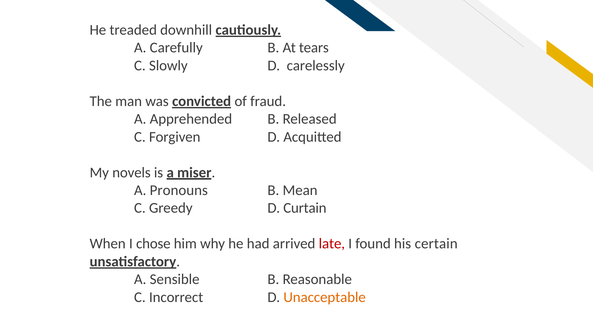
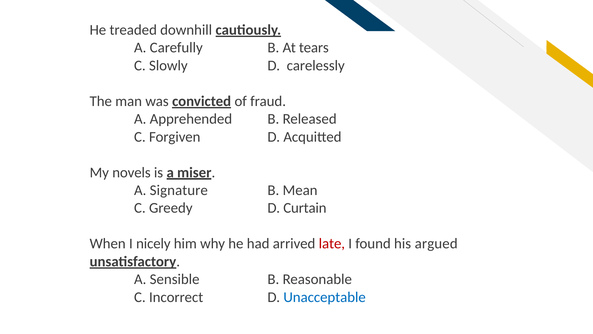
Pronouns: Pronouns -> Signature
chose: chose -> nicely
certain: certain -> argued
Unacceptable colour: orange -> blue
